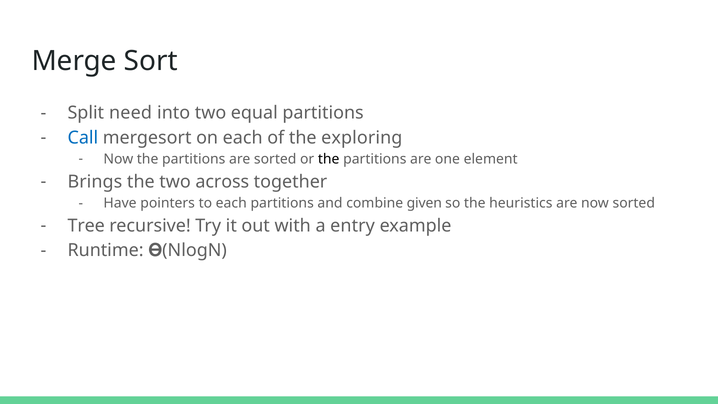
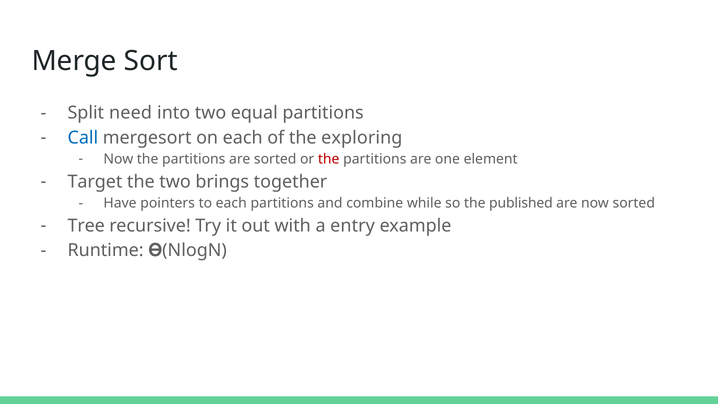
the at (329, 159) colour: black -> red
Brings: Brings -> Target
across: across -> brings
given: given -> while
heuristics: heuristics -> published
